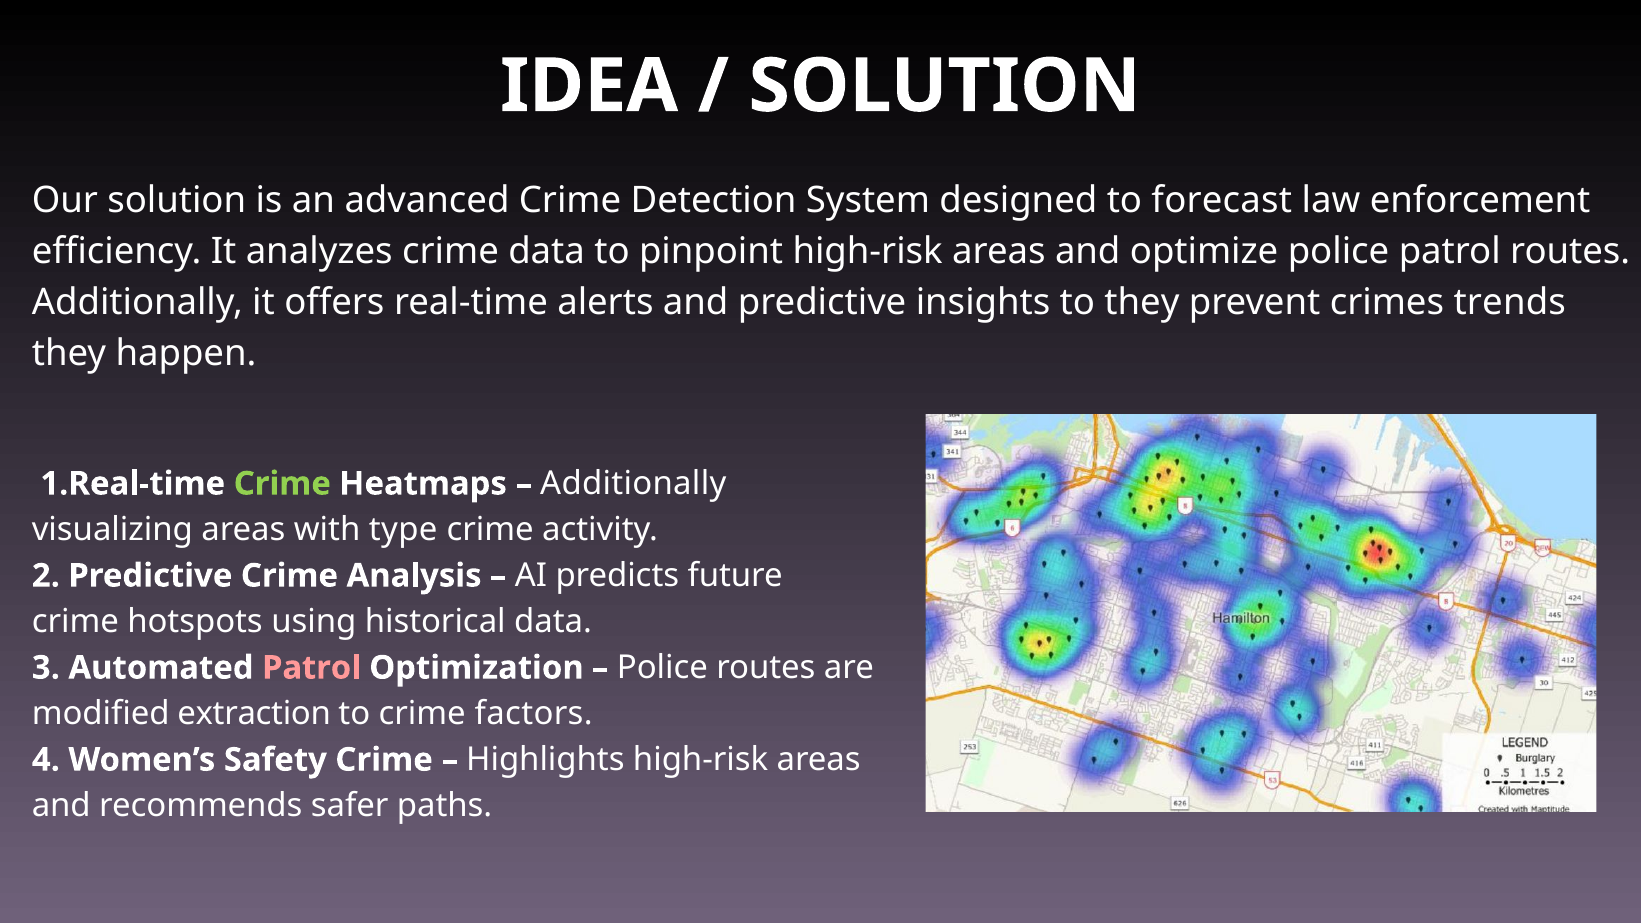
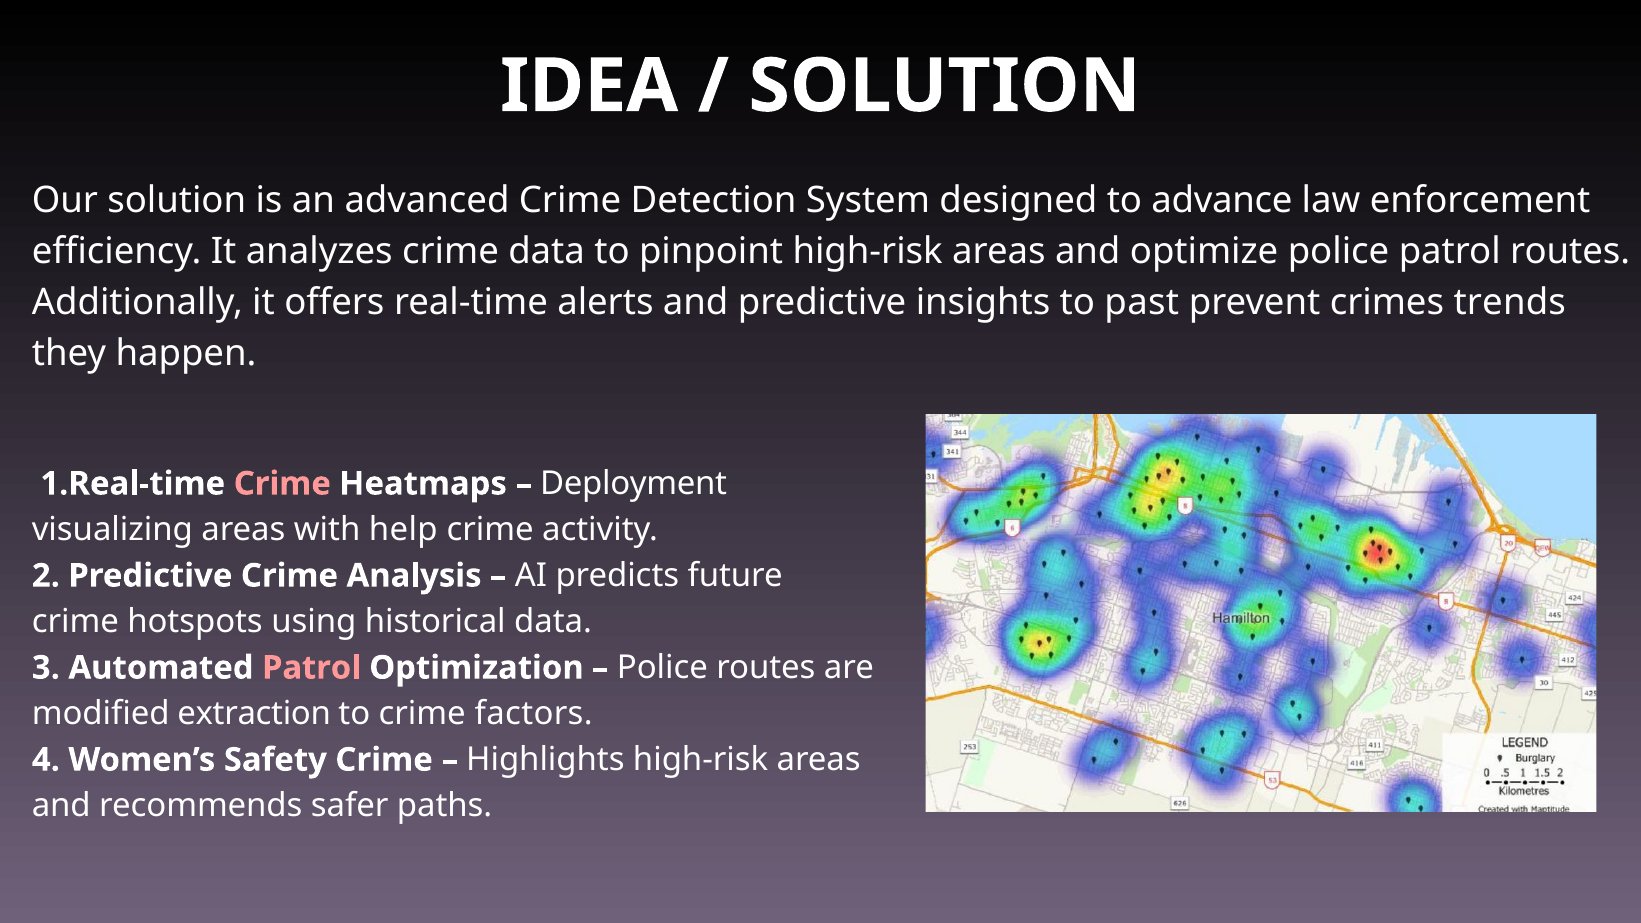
forecast: forecast -> advance
to they: they -> past
Crime at (282, 484) colour: light green -> pink
Additionally at (633, 484): Additionally -> Deployment
type: type -> help
